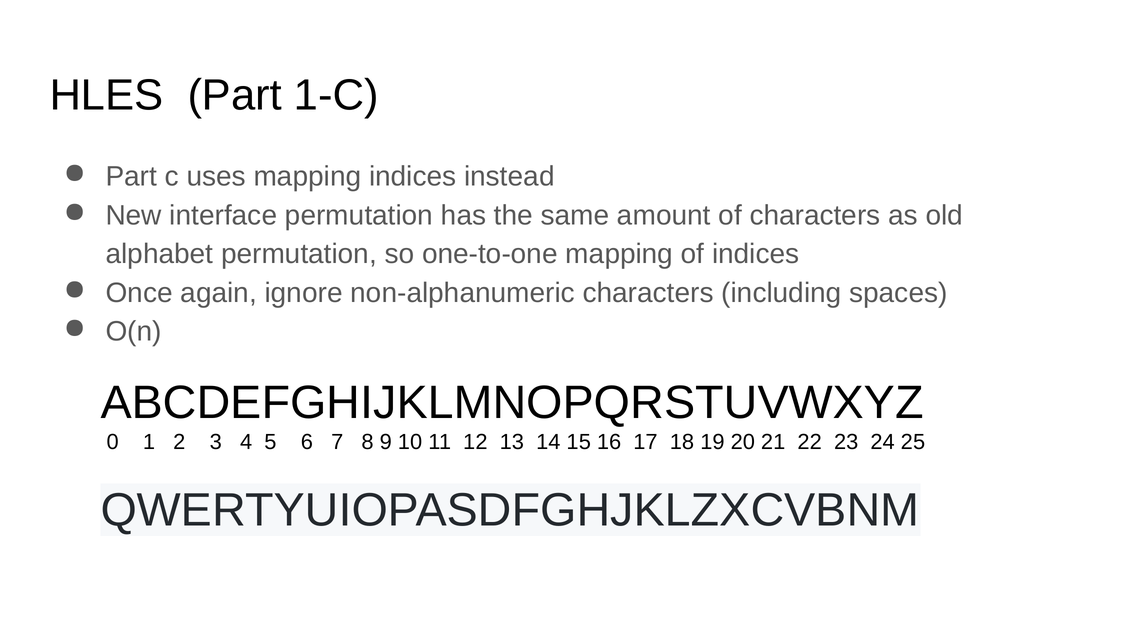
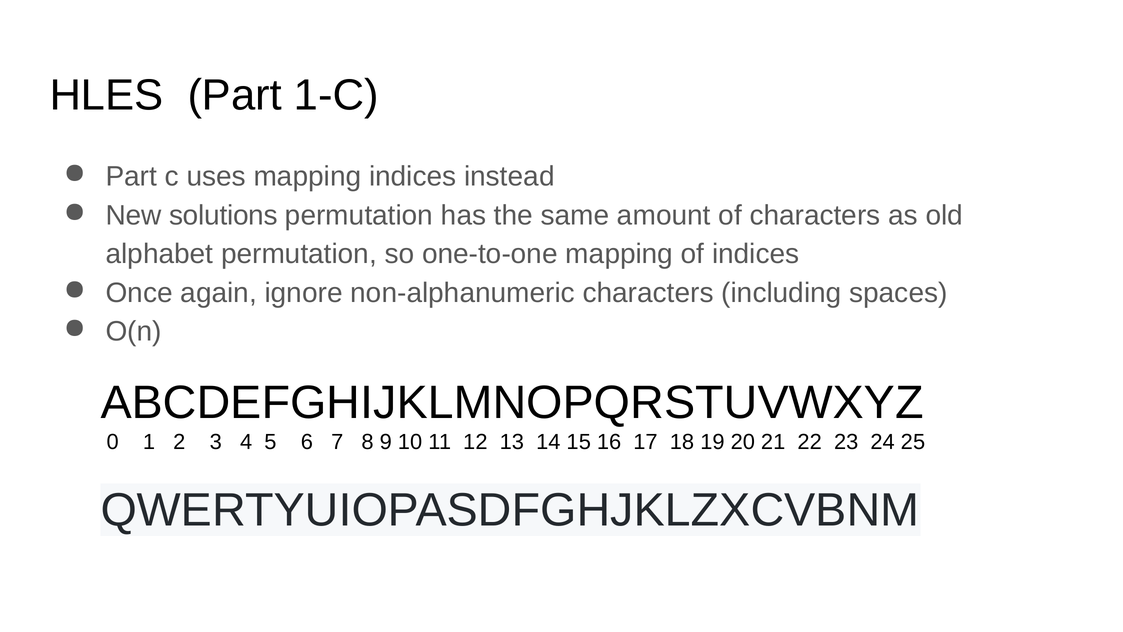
interface: interface -> solutions
